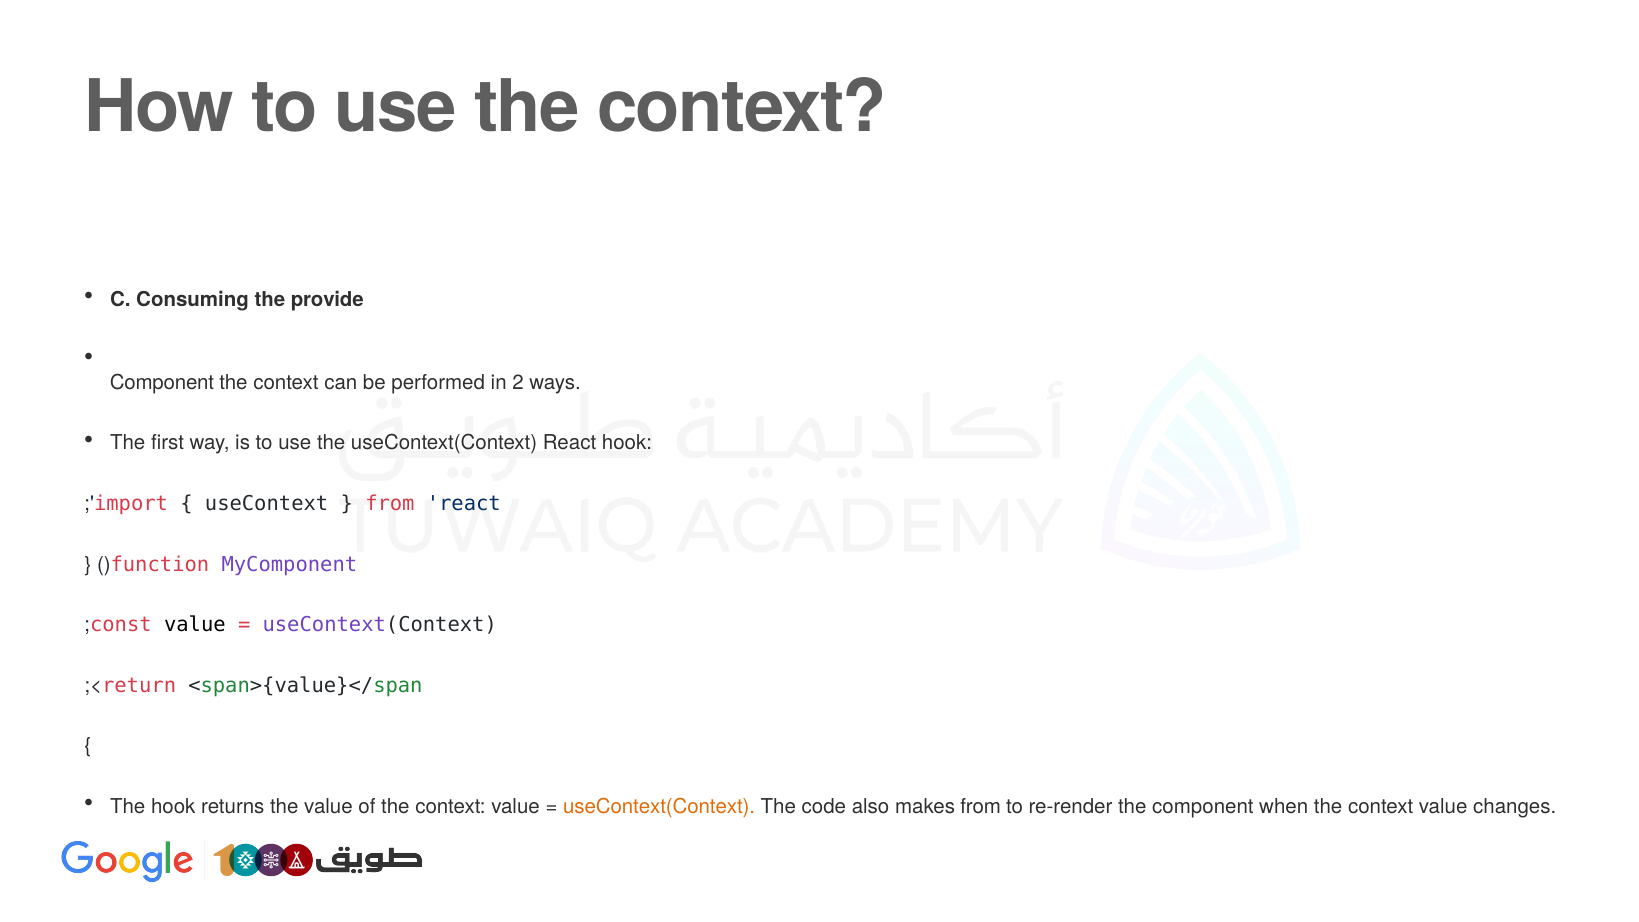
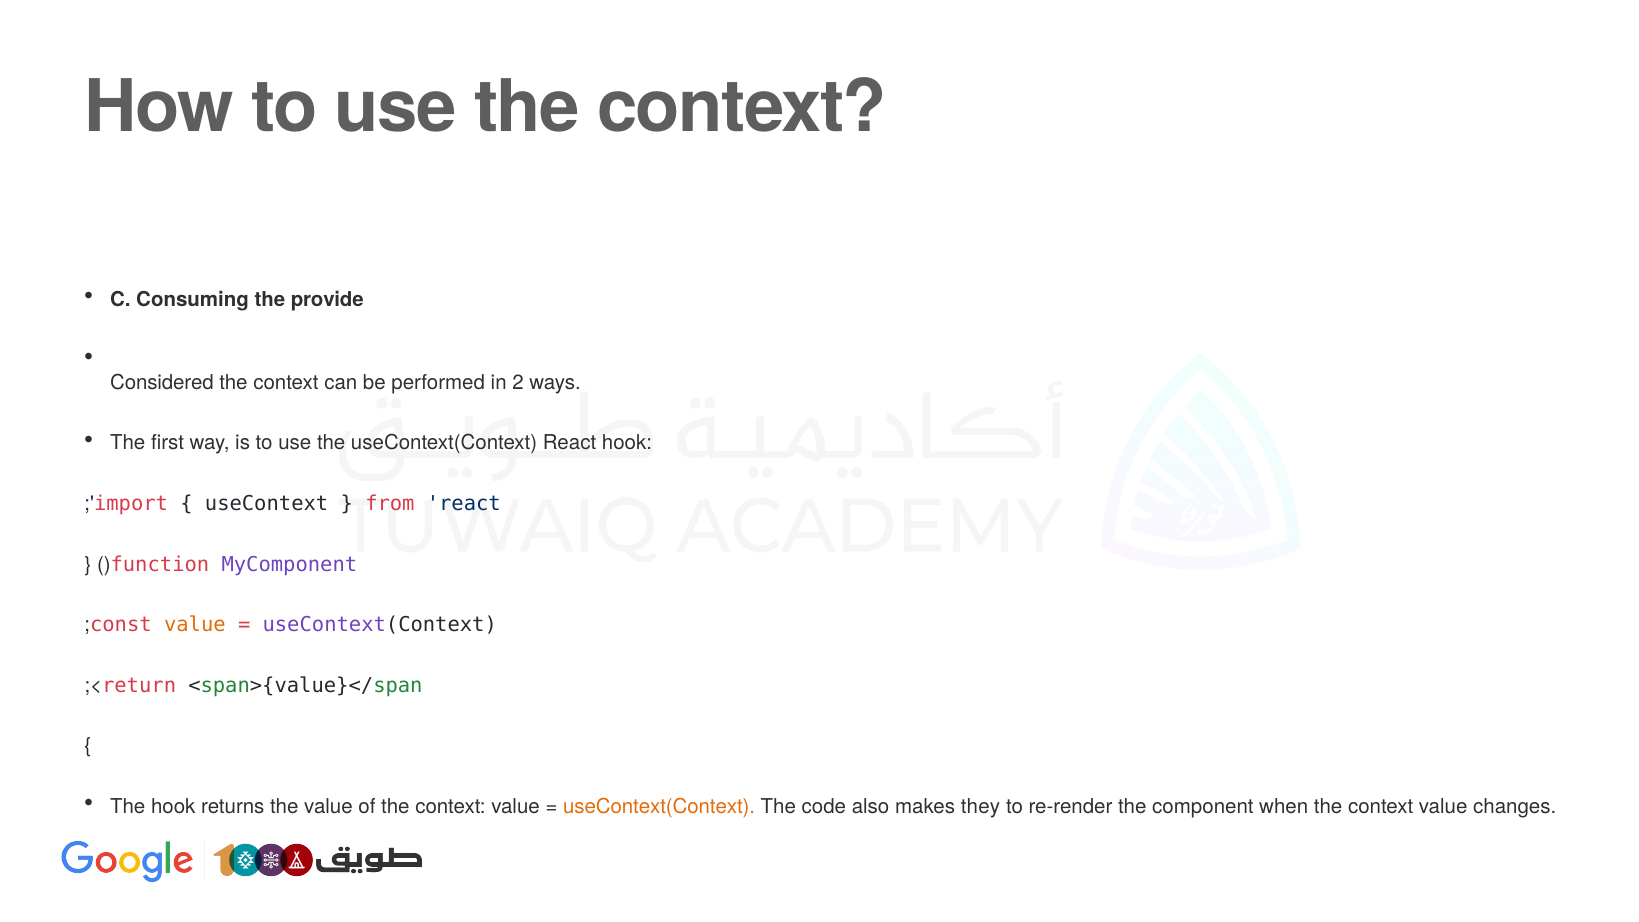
Component at (162, 383): Component -> Considered
value at (195, 625) colour: black -> orange
makes from: from -> they
